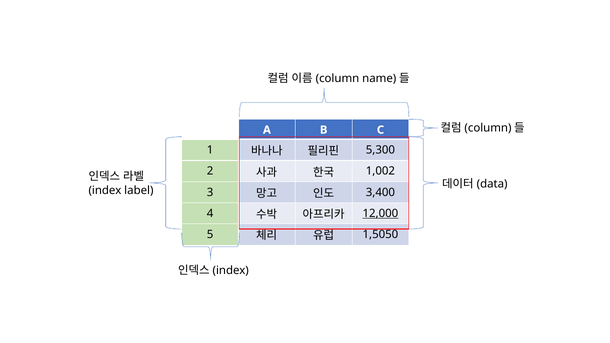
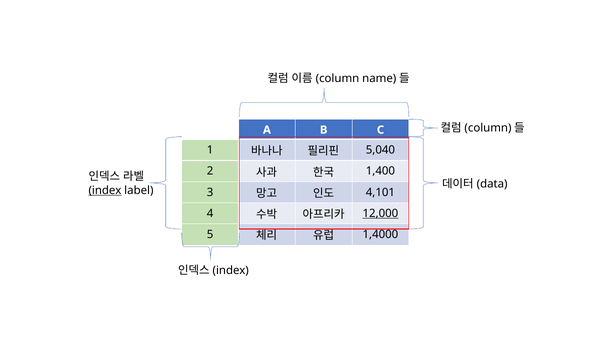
5,300: 5,300 -> 5,040
1,002: 1,002 -> 1,400
index underline: none -> present
3,400: 3,400 -> 4,101
1,5050: 1,5050 -> 1,4000
